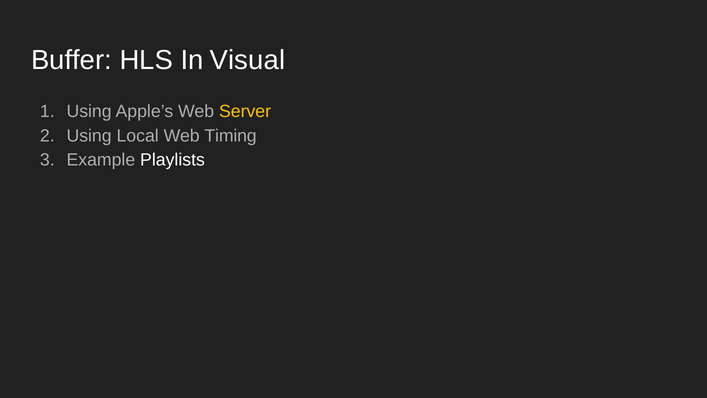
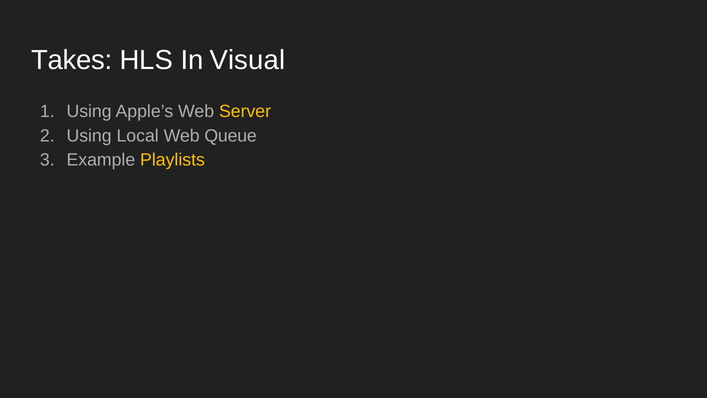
Buffer: Buffer -> Takes
Timing: Timing -> Queue
Playlists colour: white -> yellow
